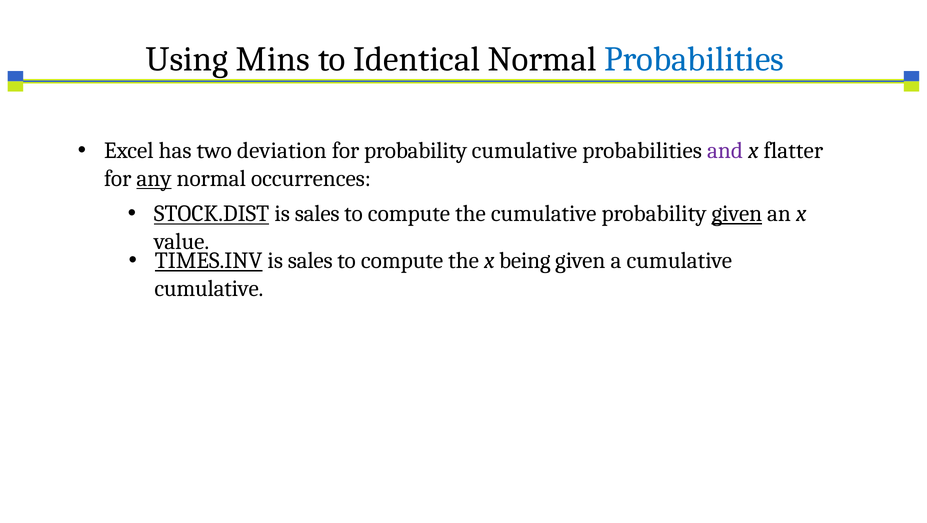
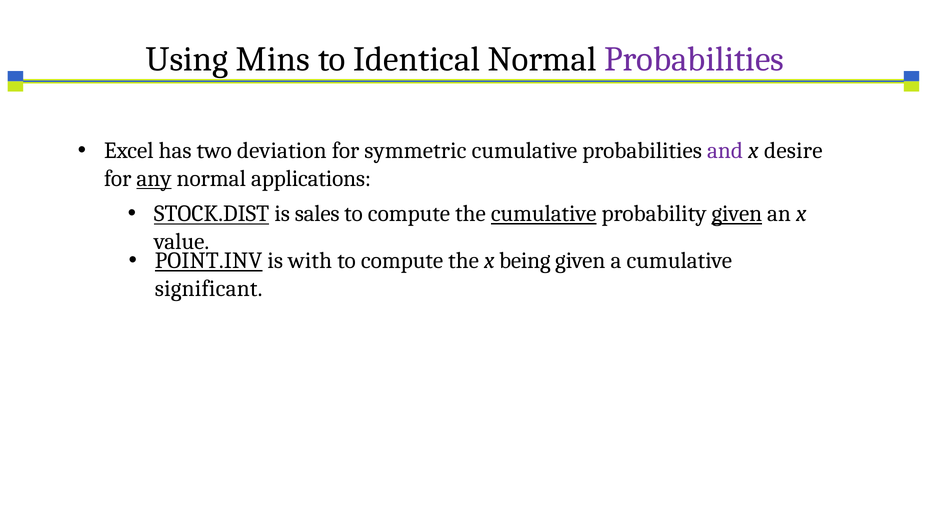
Probabilities at (694, 59) colour: blue -> purple
for probability: probability -> symmetric
flatter: flatter -> desire
occurrences: occurrences -> applications
cumulative at (544, 214) underline: none -> present
TIMES.INV: TIMES.INV -> POINT.INV
sales at (310, 261): sales -> with
cumulative at (209, 289): cumulative -> significant
